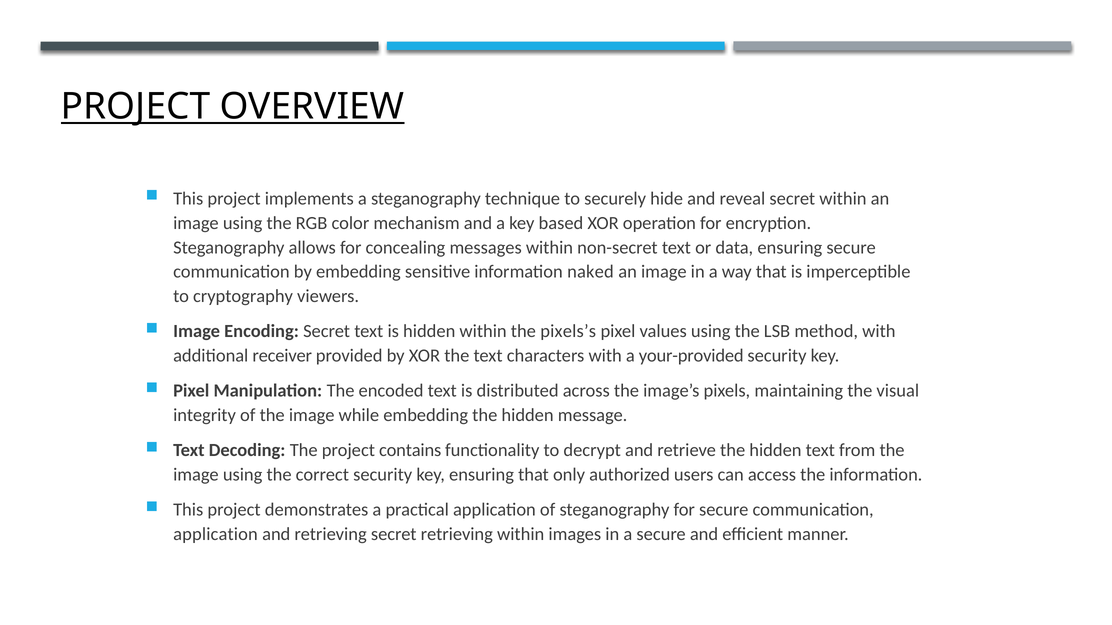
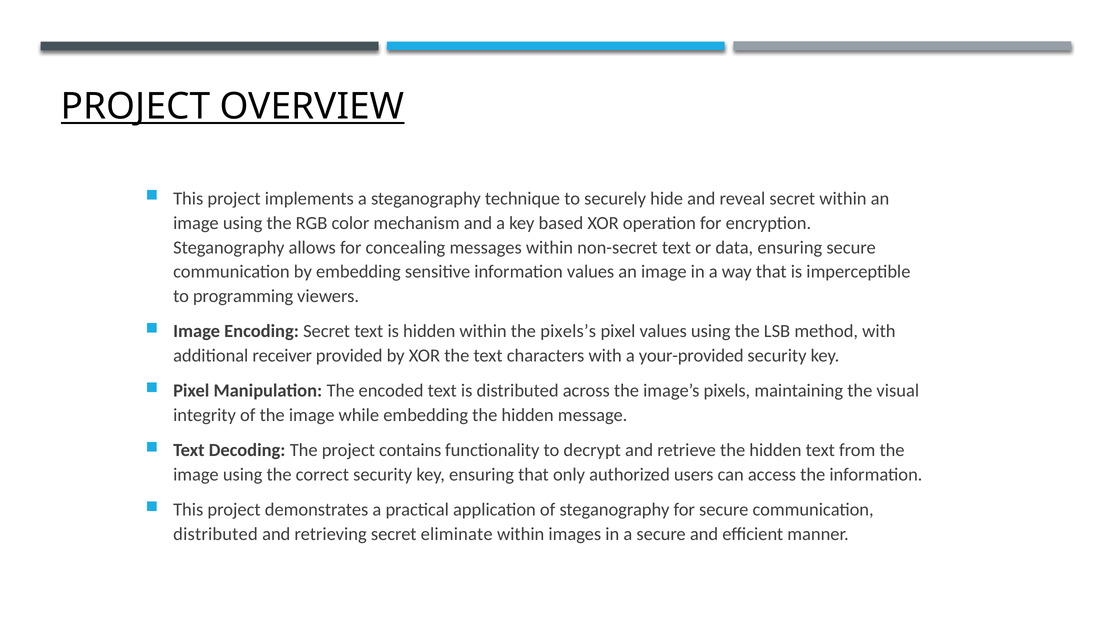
information naked: naked -> values
cryptography: cryptography -> programming
application at (216, 535): application -> distributed
secret retrieving: retrieving -> eliminate
